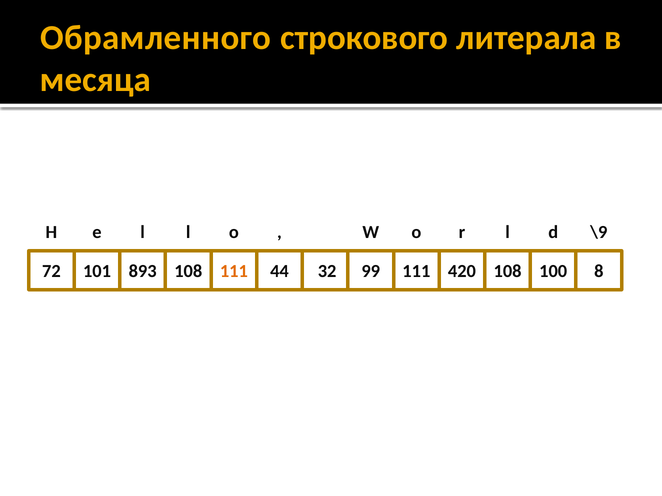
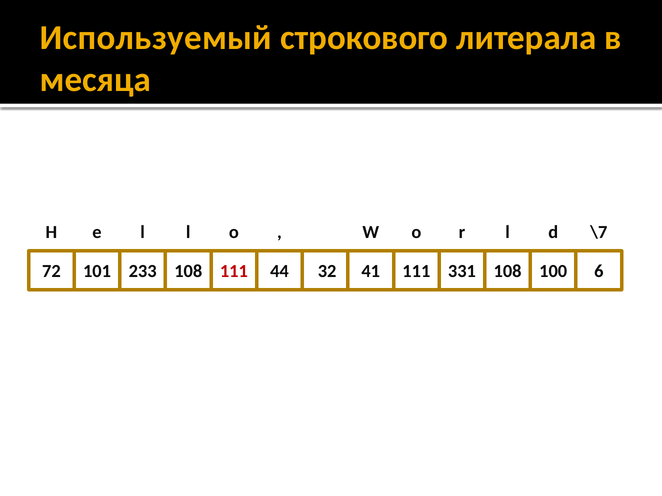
Обрамленного: Обрамленного -> Используемый
\9: \9 -> \7
893: 893 -> 233
111 at (234, 272) colour: orange -> red
99: 99 -> 41
420: 420 -> 331
8: 8 -> 6
